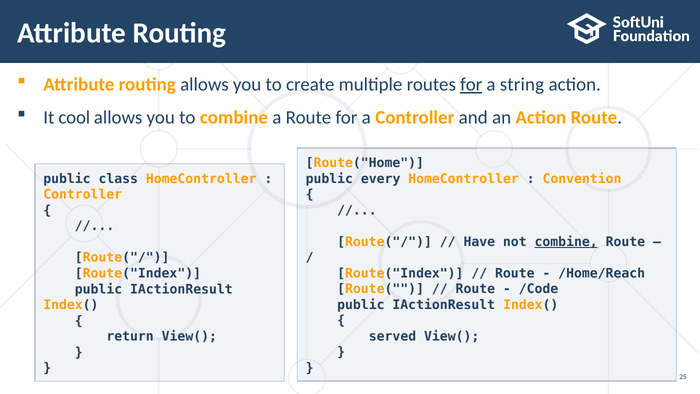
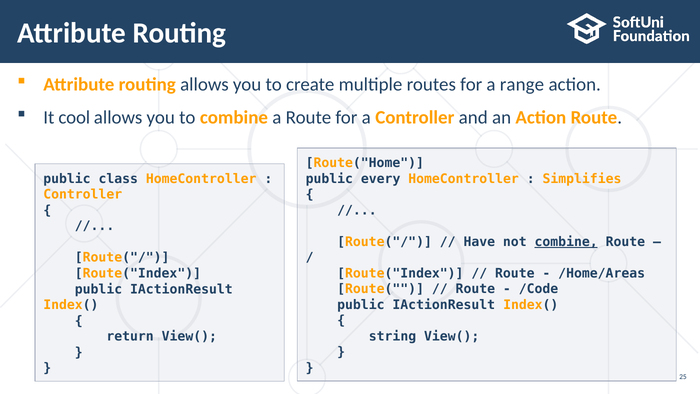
for at (471, 85) underline: present -> none
string: string -> range
Convention: Convention -> Simplifies
/Home/Reach: /Home/Reach -> /Home/Areas
served: served -> string
